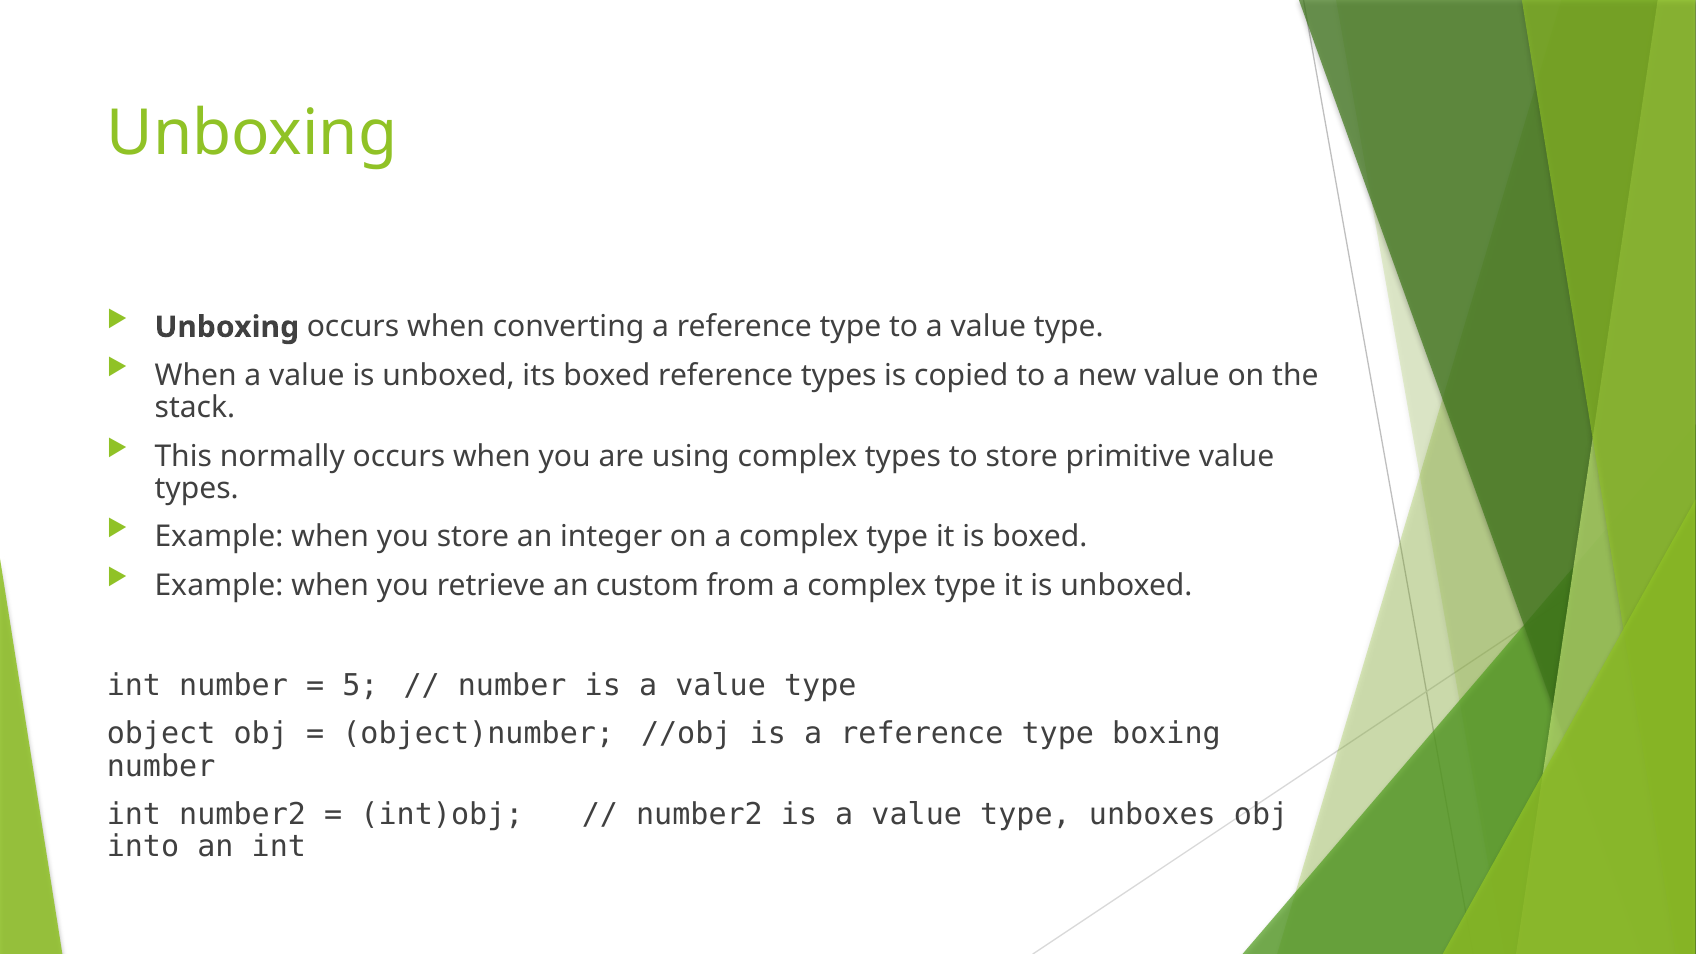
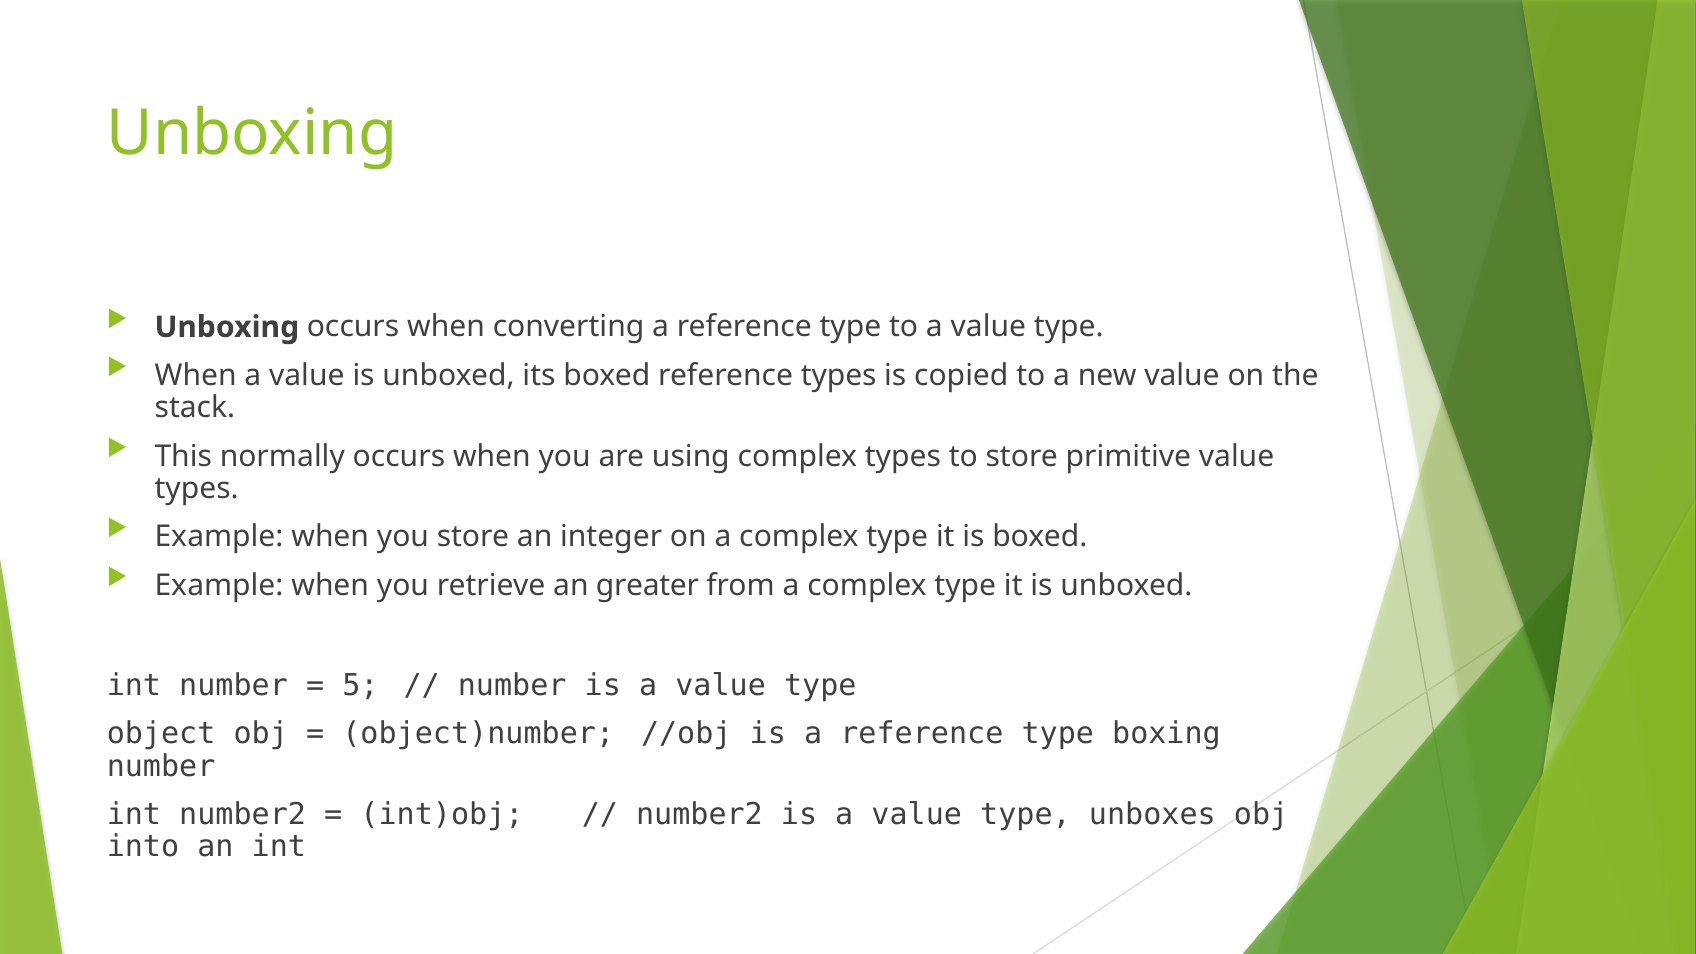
custom: custom -> greater
